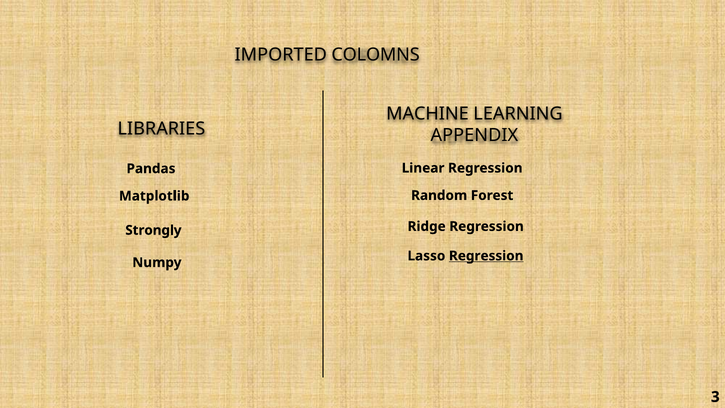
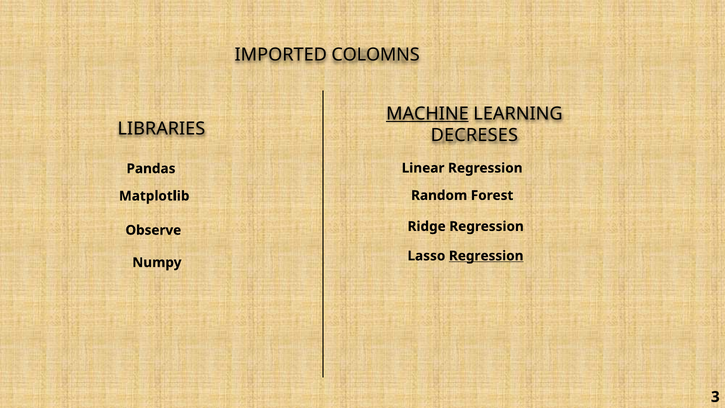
MACHINE underline: none -> present
APPENDIX: APPENDIX -> DECRESES
Strongly​: Strongly​ -> Observe​
